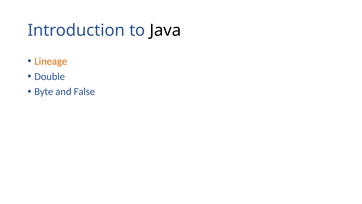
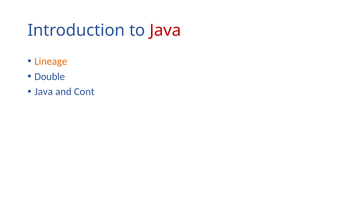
Java at (165, 30) colour: black -> red
Byte at (44, 92): Byte -> Java
False: False -> Cont
